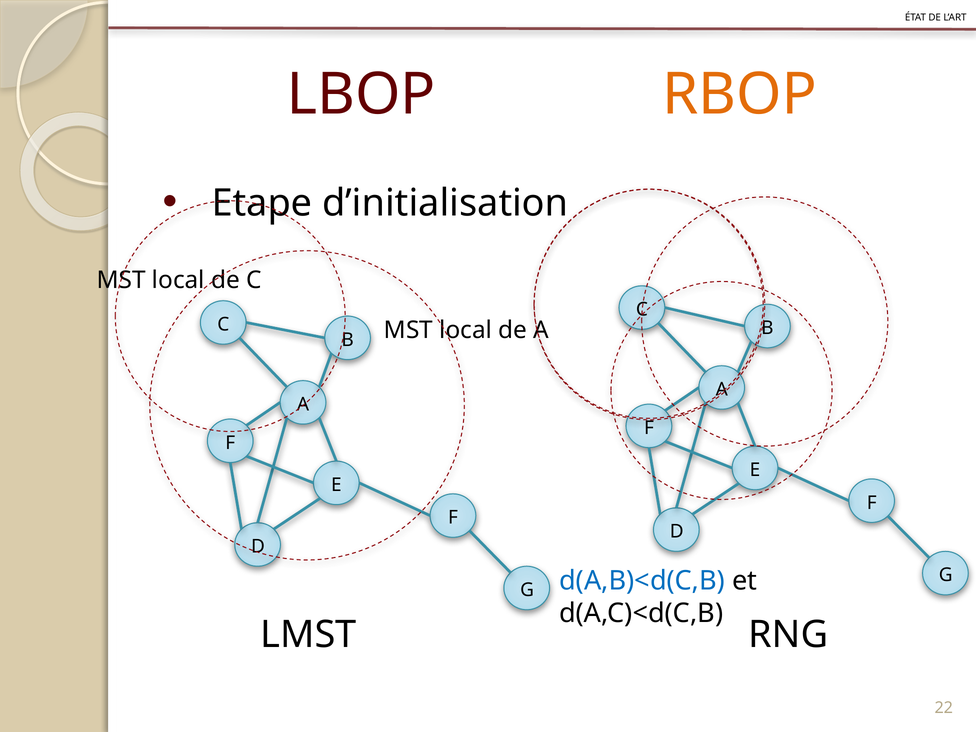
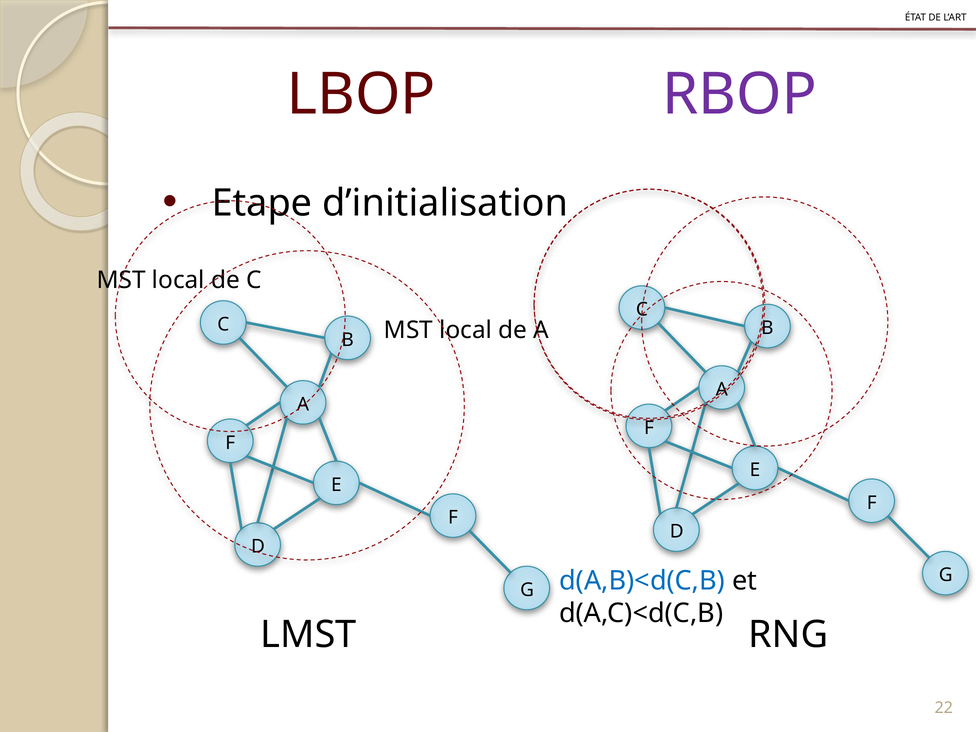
RBOP colour: orange -> purple
